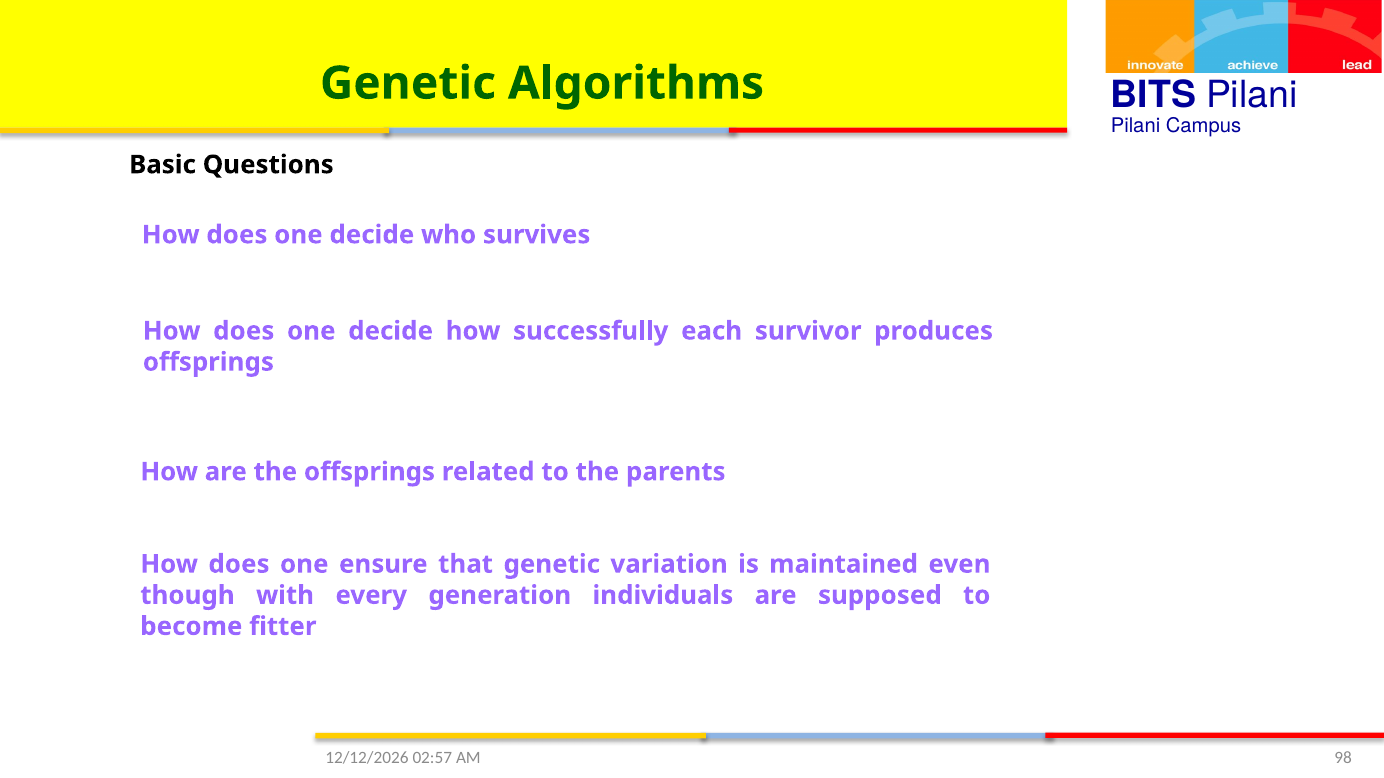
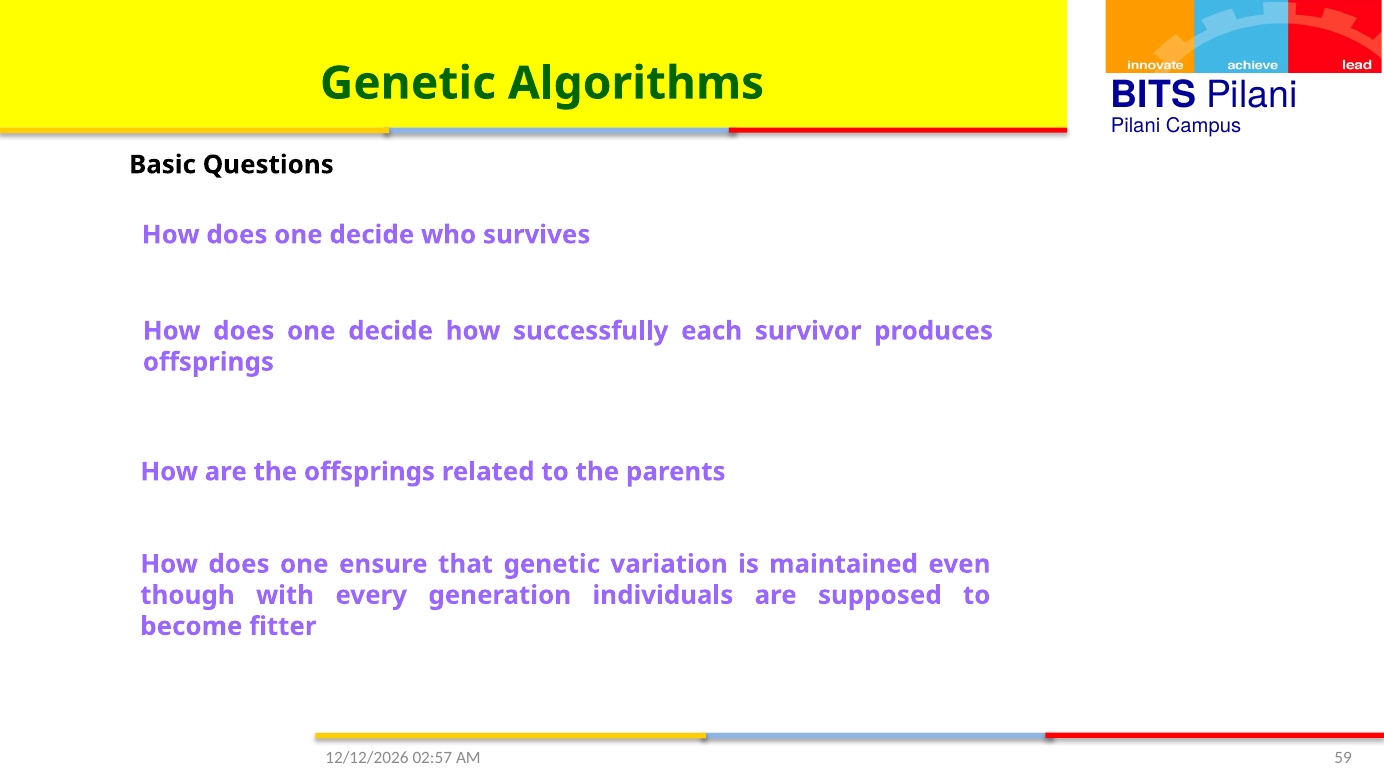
98: 98 -> 59
